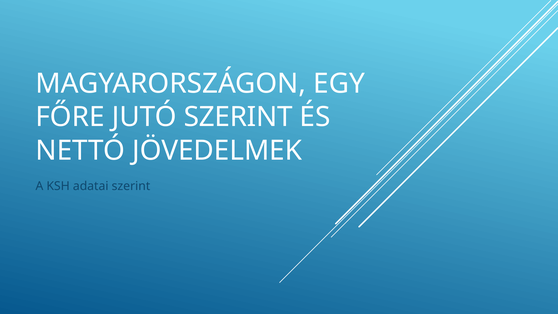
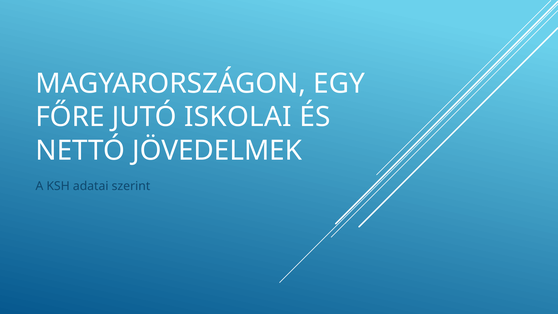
JUTÓ SZERINT: SZERINT -> ISKOLAI
